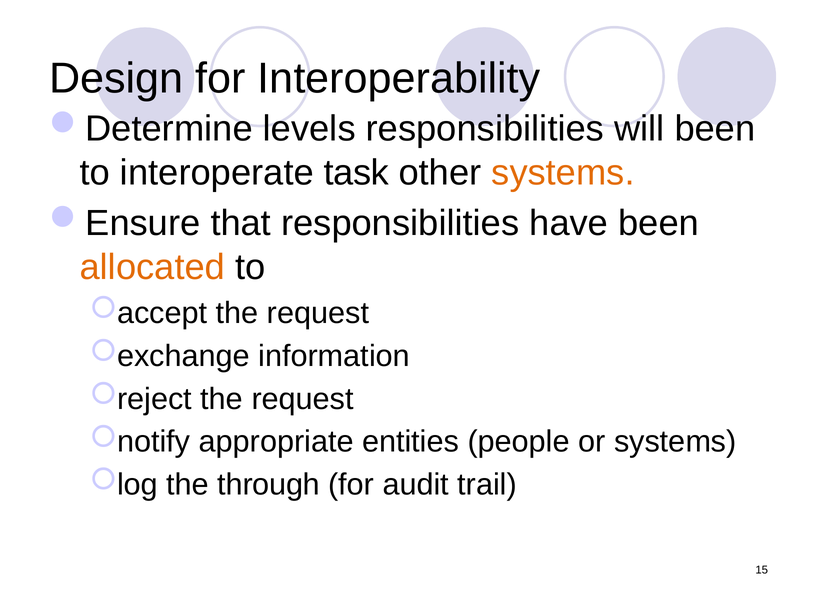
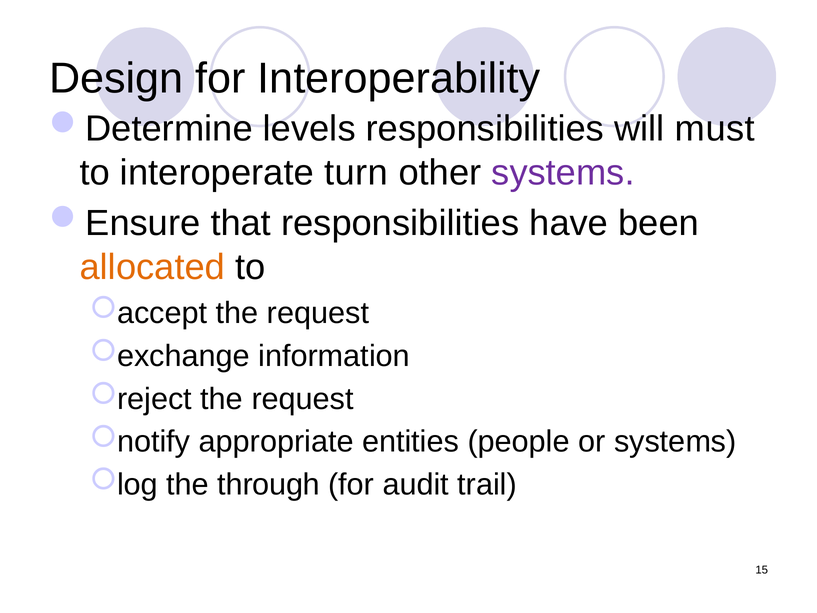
will been: been -> must
task: task -> turn
systems at (563, 172) colour: orange -> purple
